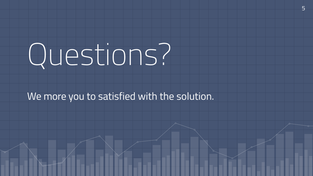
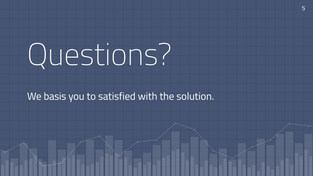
more: more -> basis
